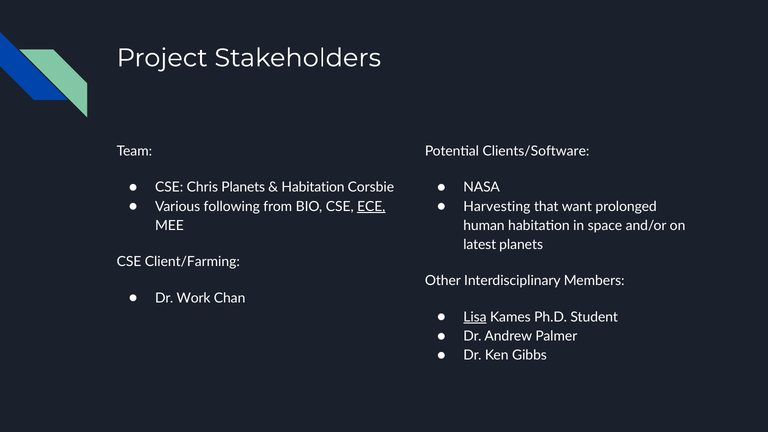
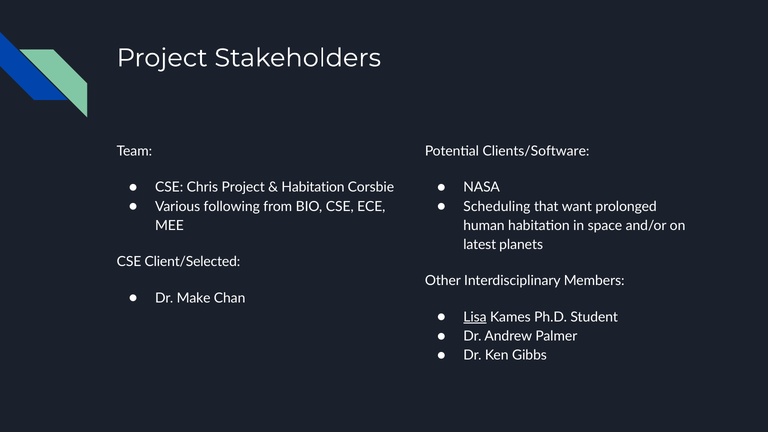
Chris Planets: Planets -> Project
ECE underline: present -> none
Harvesting: Harvesting -> Scheduling
Client/Farming: Client/Farming -> Client/Selected
Work: Work -> Make
